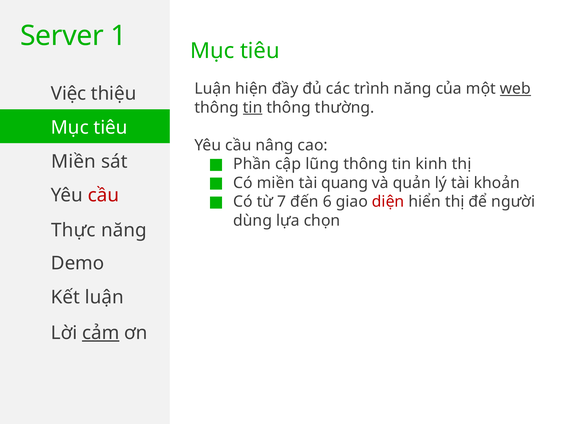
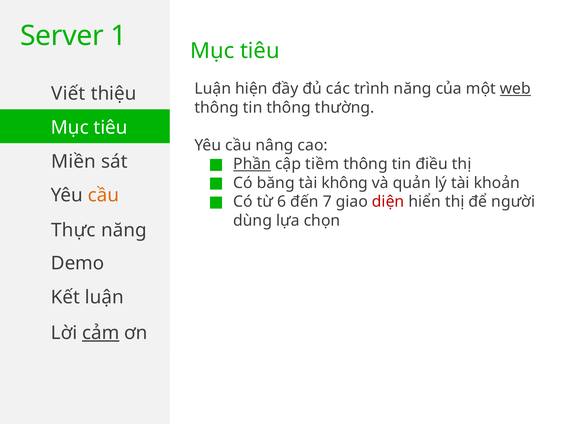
Việc: Việc -> Viết
tin at (253, 108) underline: present -> none
Phần underline: none -> present
lũng: lũng -> tiềm
kinh: kinh -> điều
Có miền: miền -> băng
quang: quang -> không
cầu at (103, 196) colour: red -> orange
7: 7 -> 6
6: 6 -> 7
